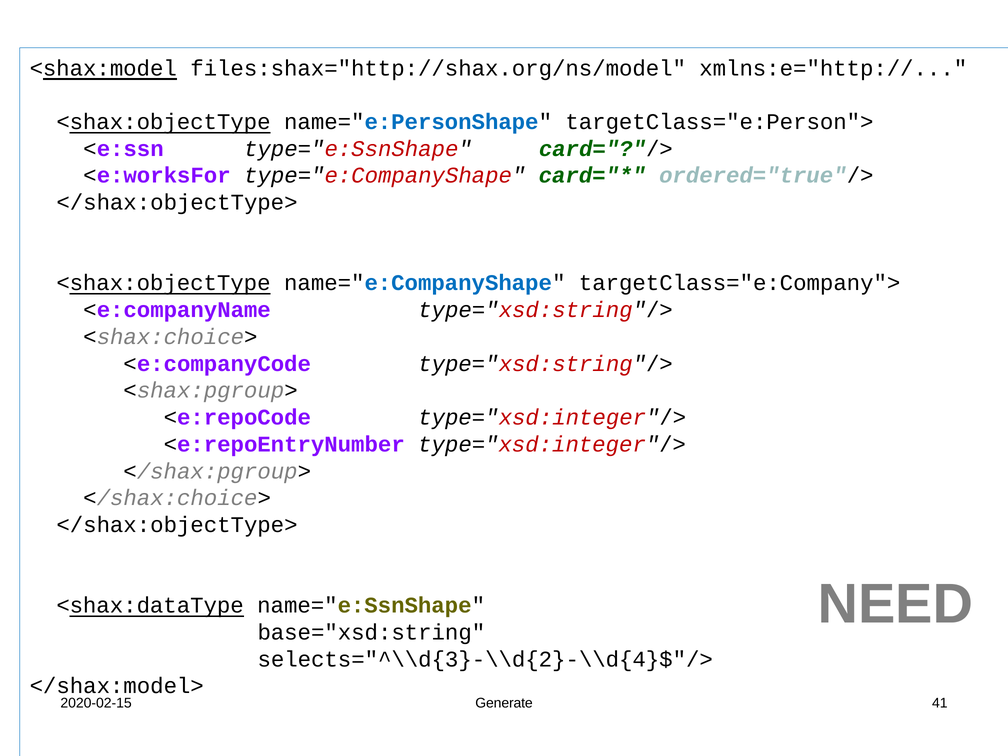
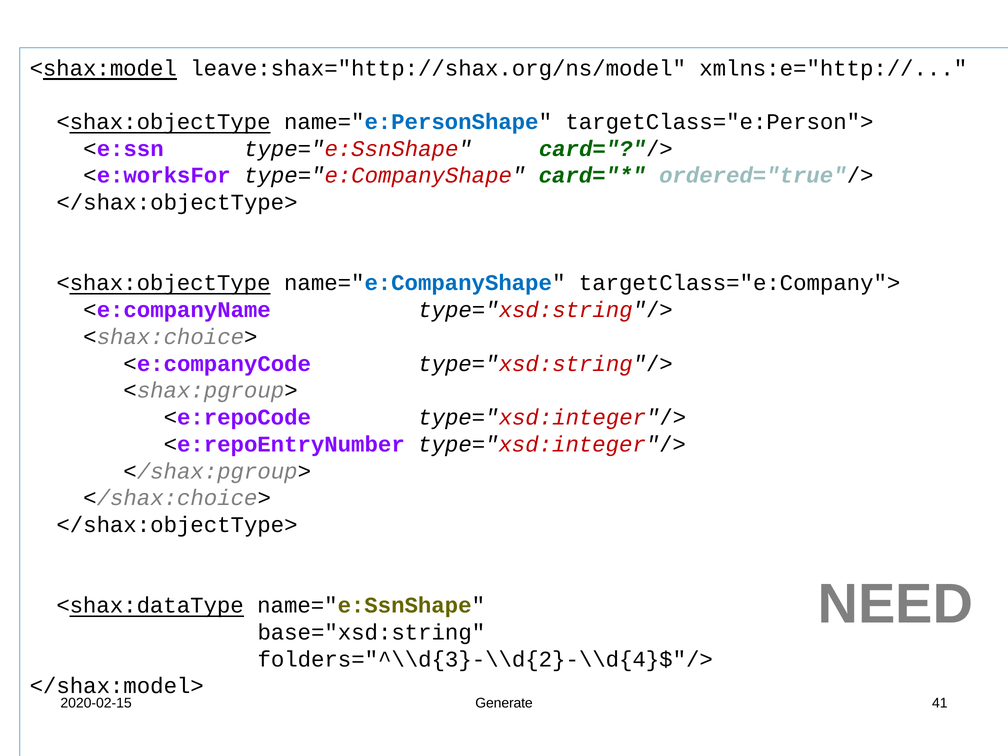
files:shax="http://shax.org/ns/model: files:shax="http://shax.org/ns/model -> leave:shax="http://shax.org/ns/model
selects="^\\d{3}-\\d{2}-\\d{4}$"/>: selects="^\\d{3}-\\d{2}-\\d{4}$"/> -> folders="^\\d{3}-\\d{2}-\\d{4}$"/>
